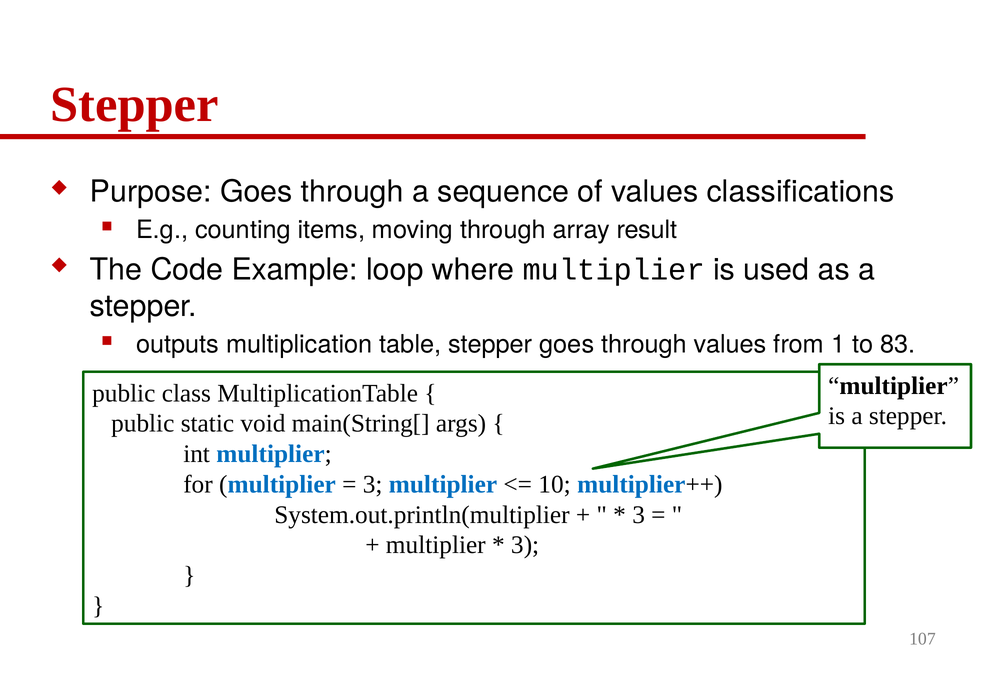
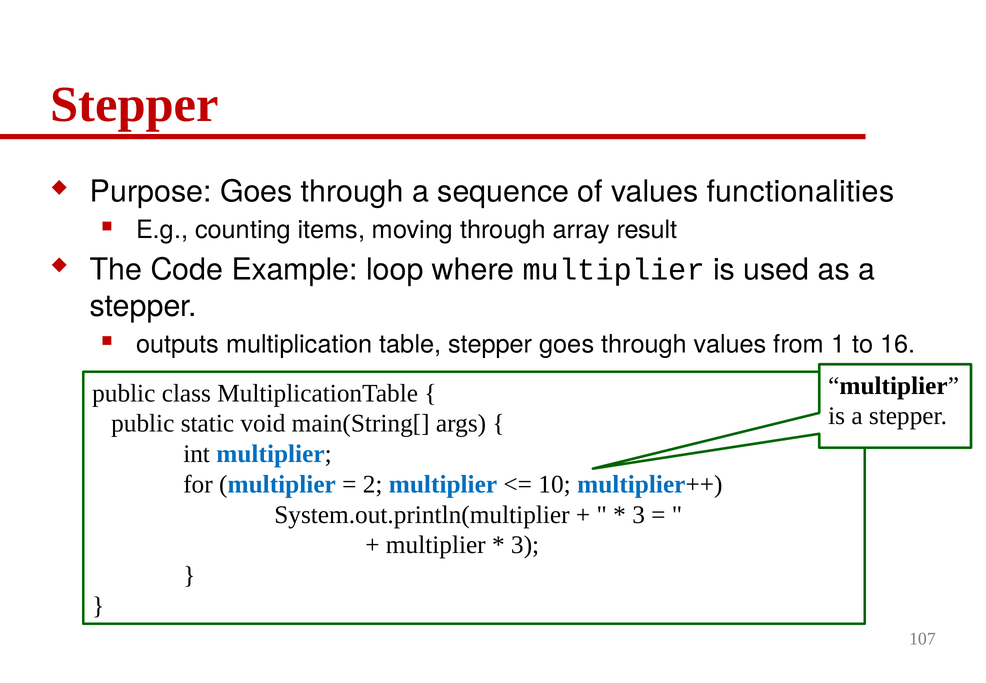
classifications: classifications -> functionalities
83: 83 -> 16
3 at (373, 484): 3 -> 2
